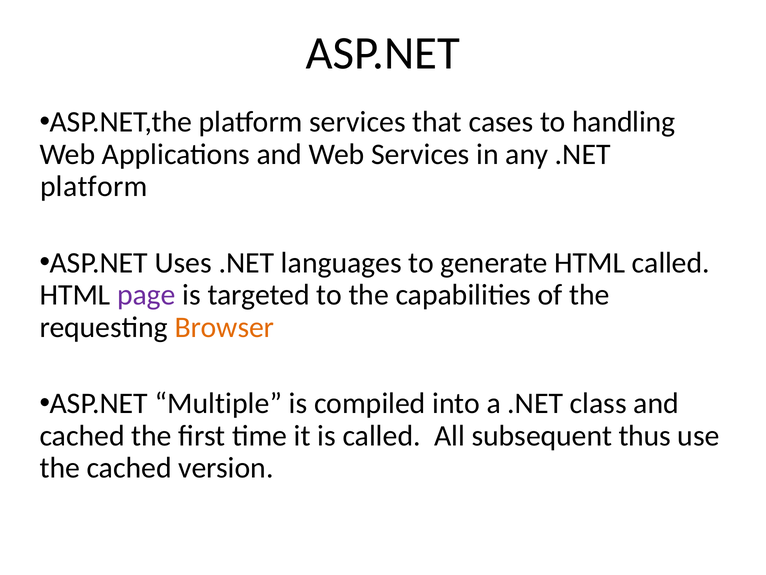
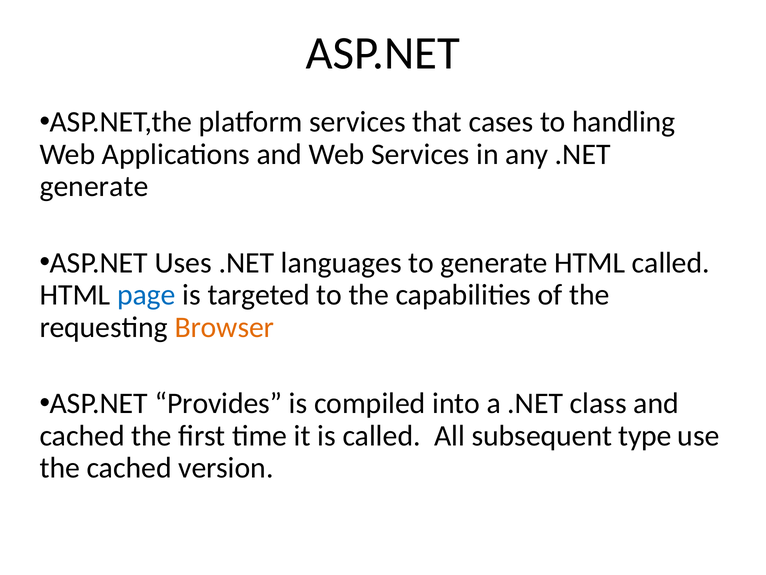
platform at (94, 186): platform -> generate
page colour: purple -> blue
Multiple: Multiple -> Provides
thus: thus -> type
